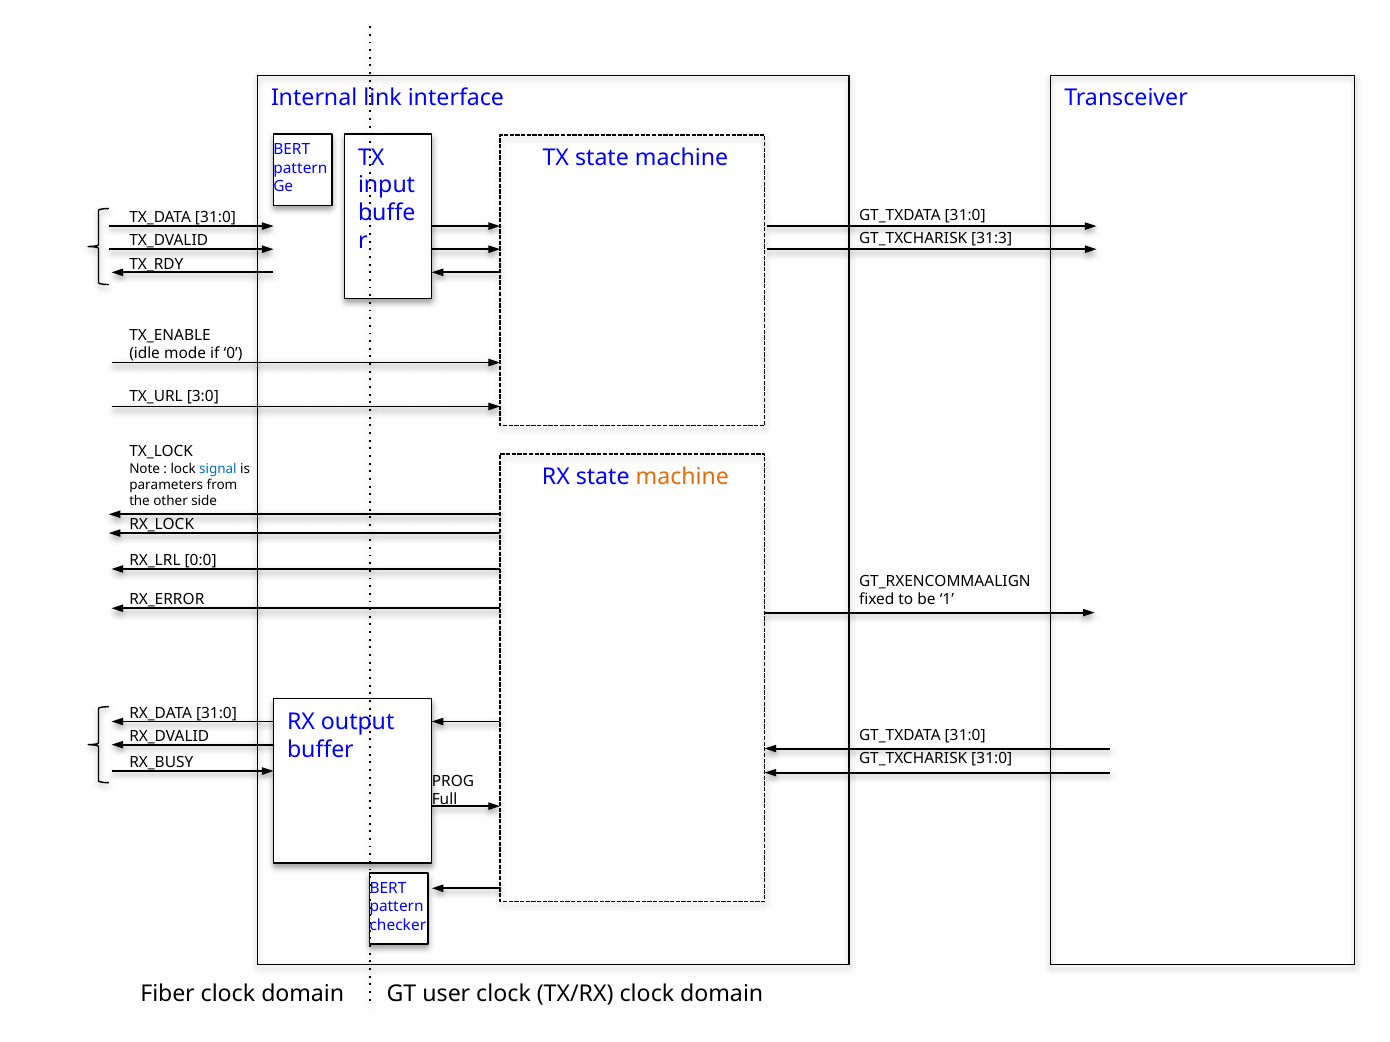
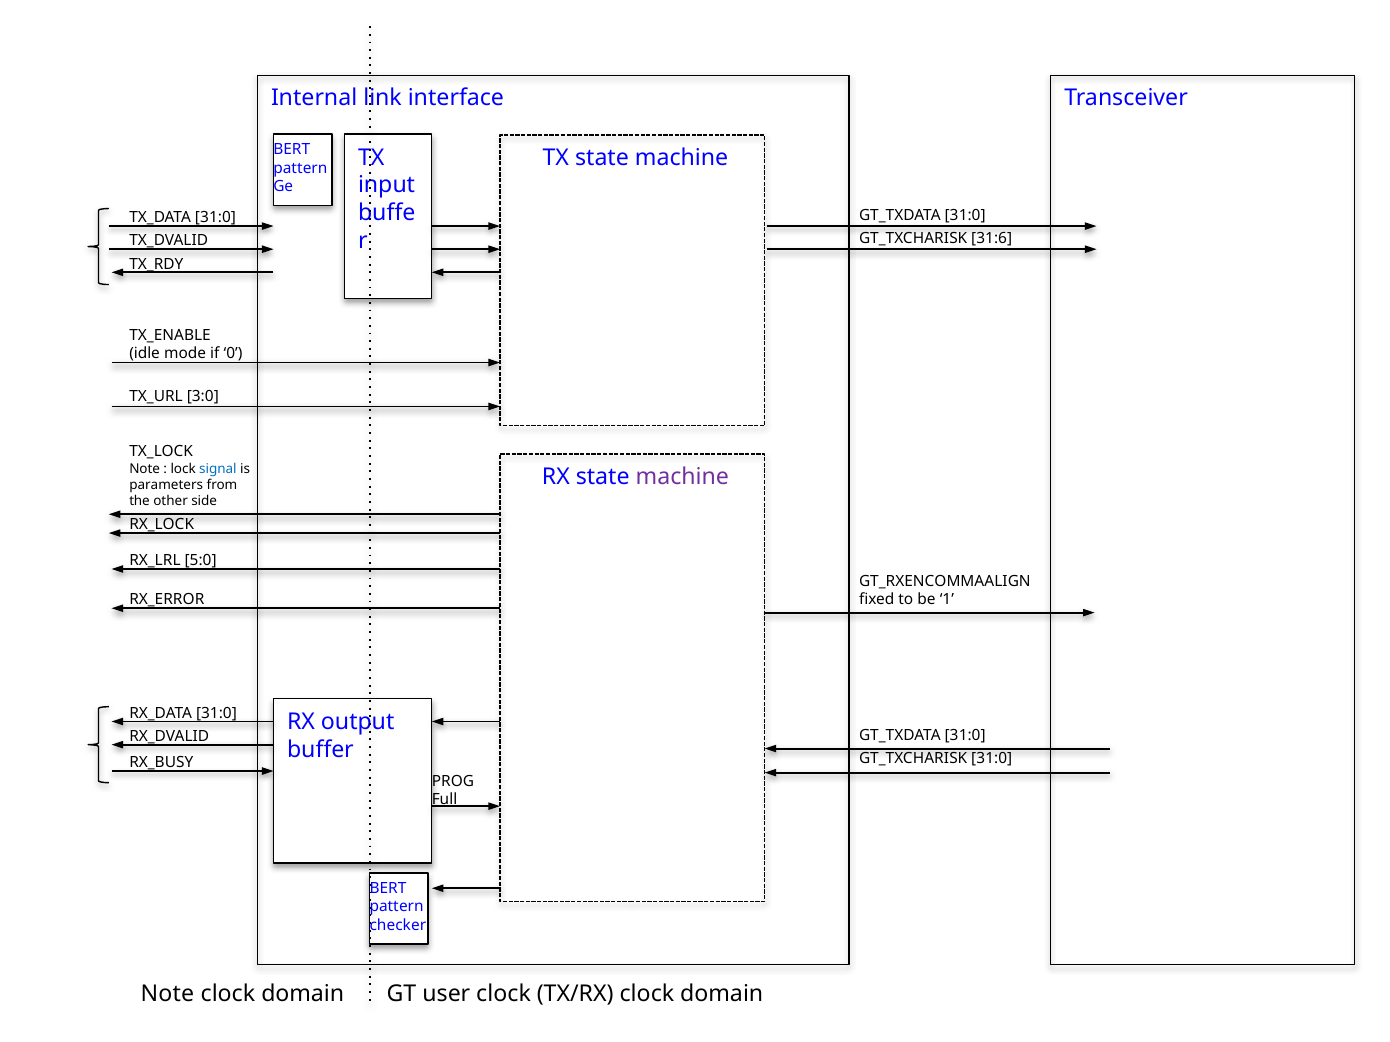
31:3: 31:3 -> 31:6
machine at (682, 478) colour: orange -> purple
0:0: 0:0 -> 5:0
Fiber at (168, 995): Fiber -> Note
